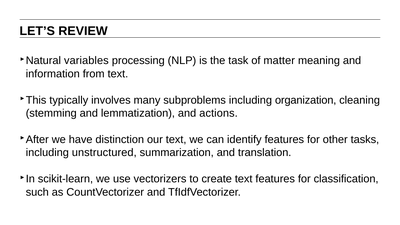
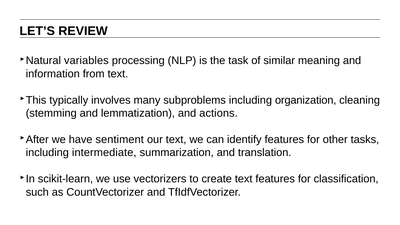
matter: matter -> similar
distinction: distinction -> sentiment
unstructured: unstructured -> intermediate
